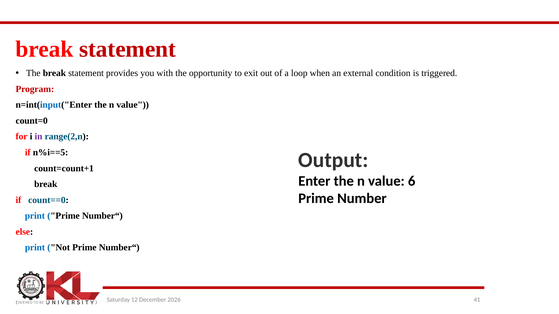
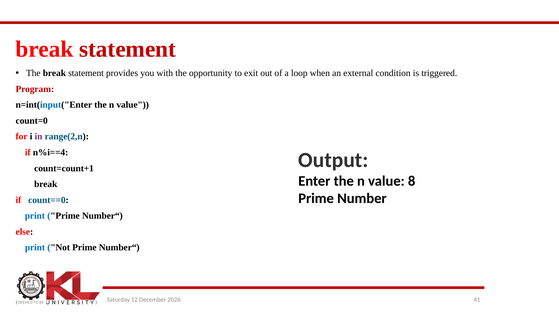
n%i==5: n%i==5 -> n%i==4
6: 6 -> 8
